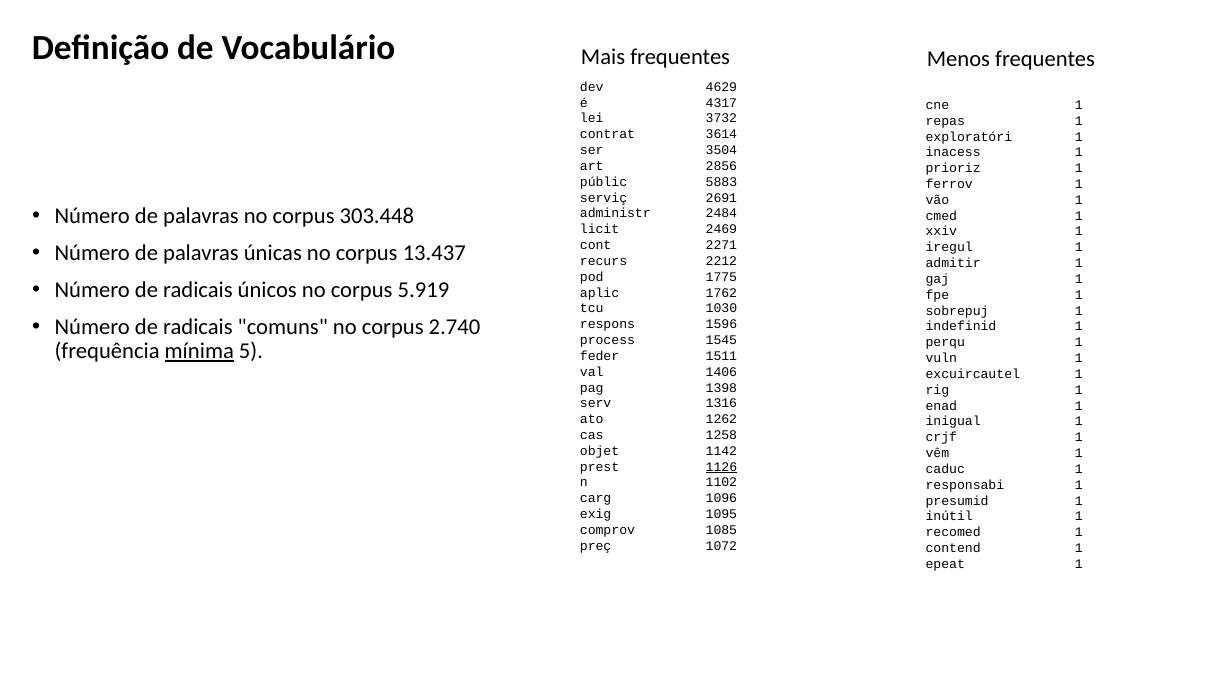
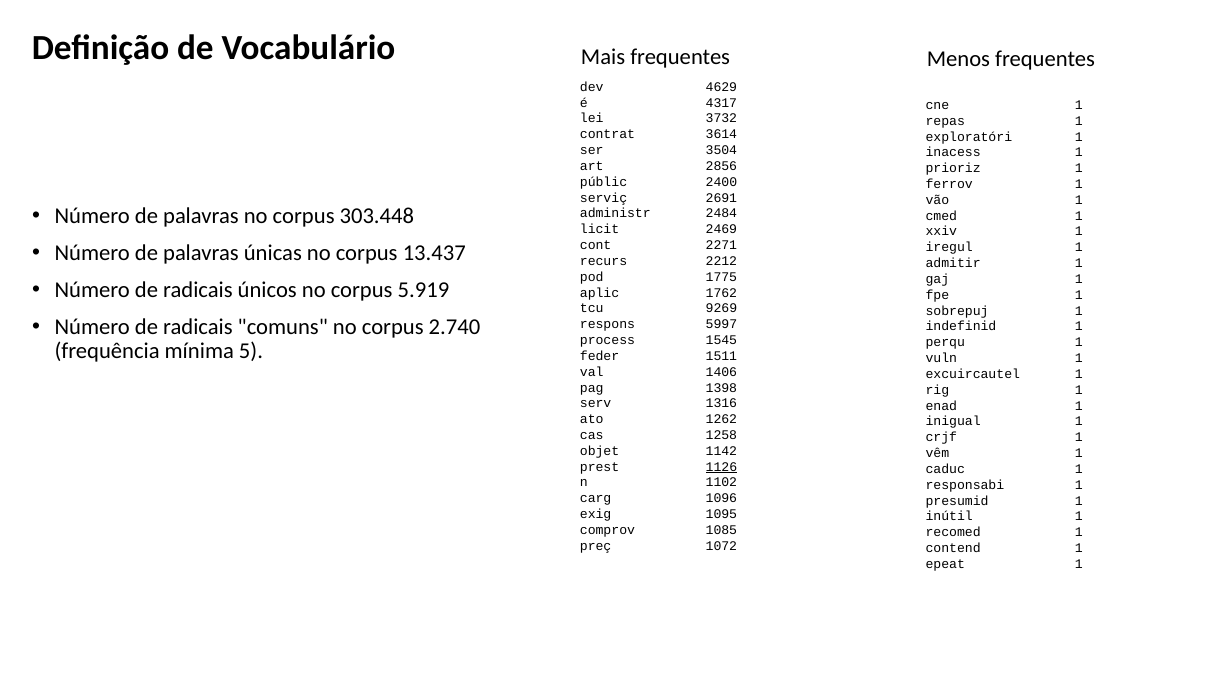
5883: 5883 -> 2400
1030: 1030 -> 9269
1596: 1596 -> 5997
mínima underline: present -> none
